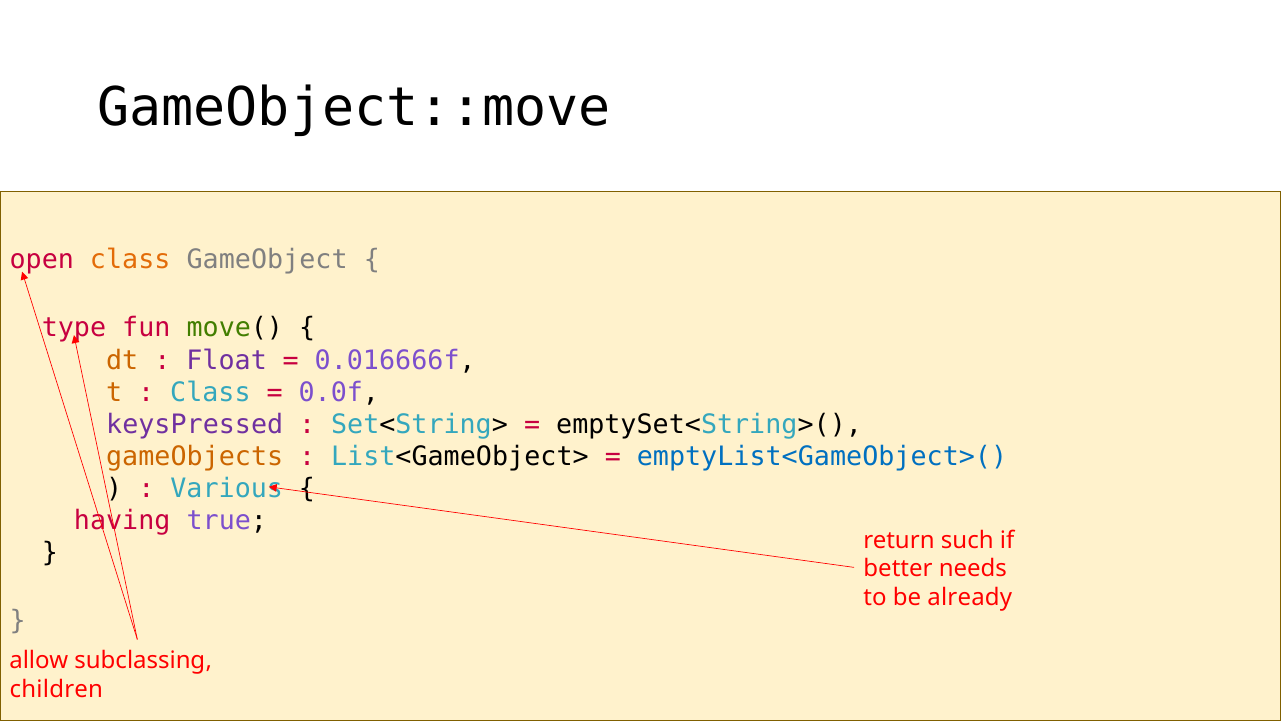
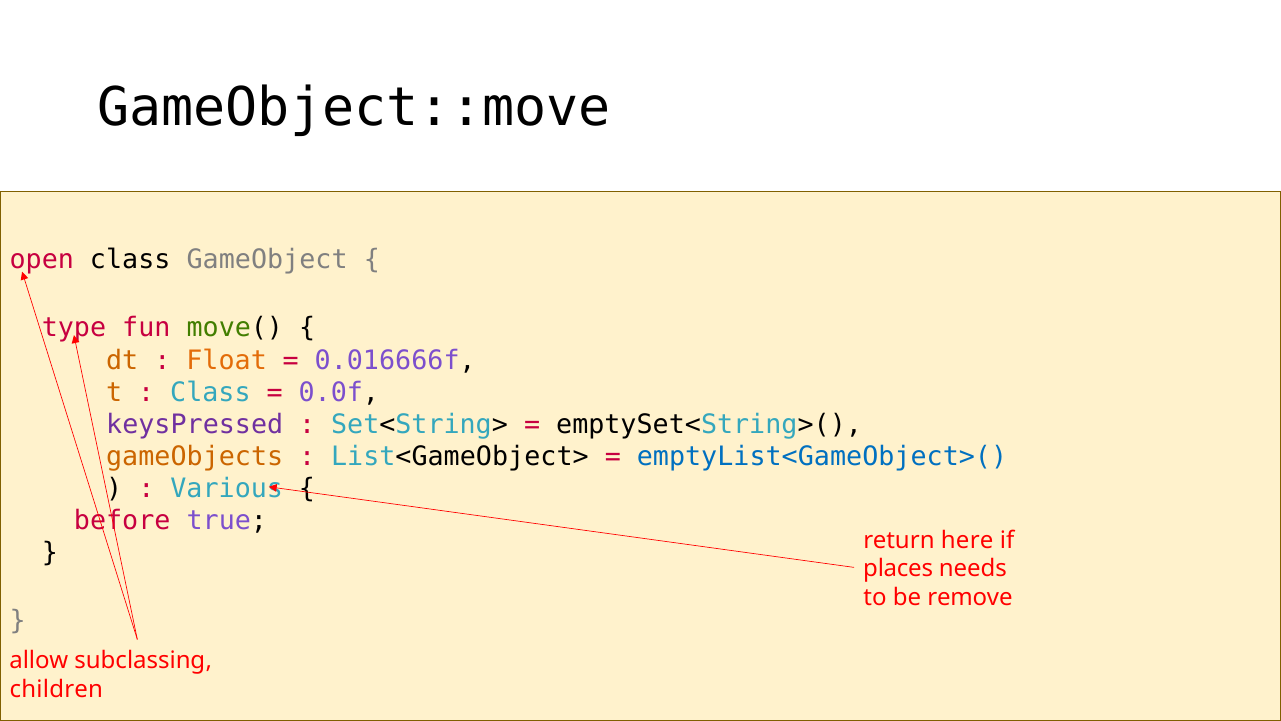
class at (130, 259) colour: orange -> black
Float colour: purple -> orange
having: having -> before
such: such -> here
better: better -> places
already: already -> remove
